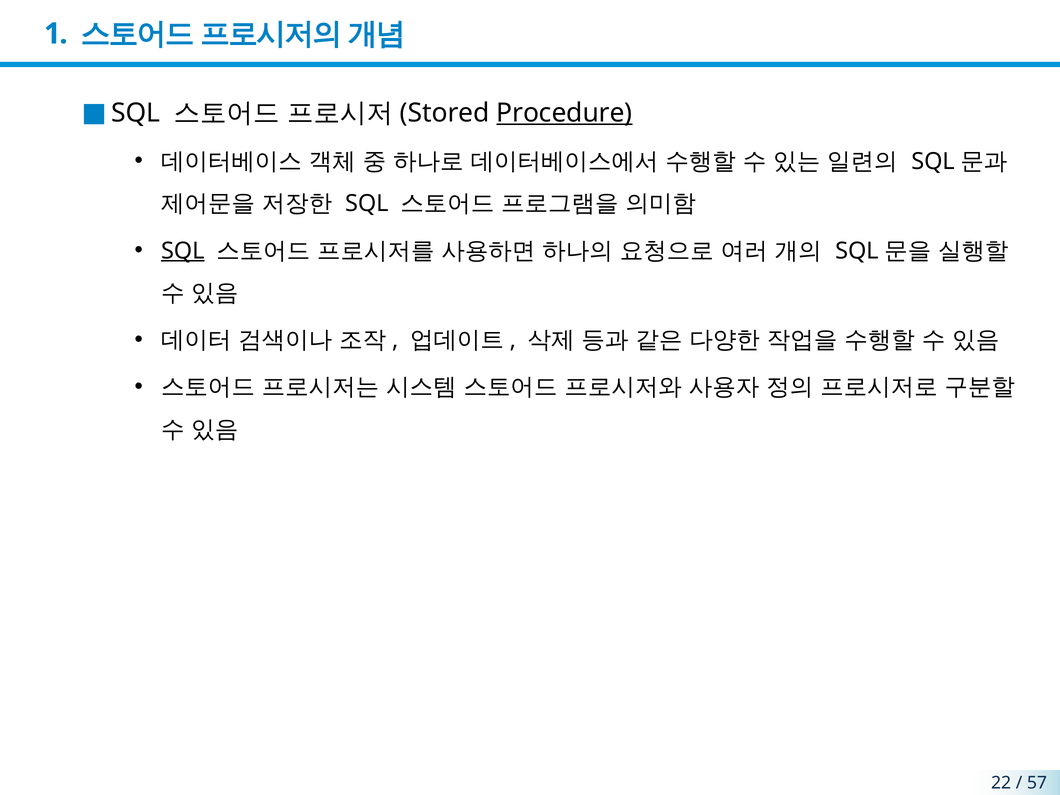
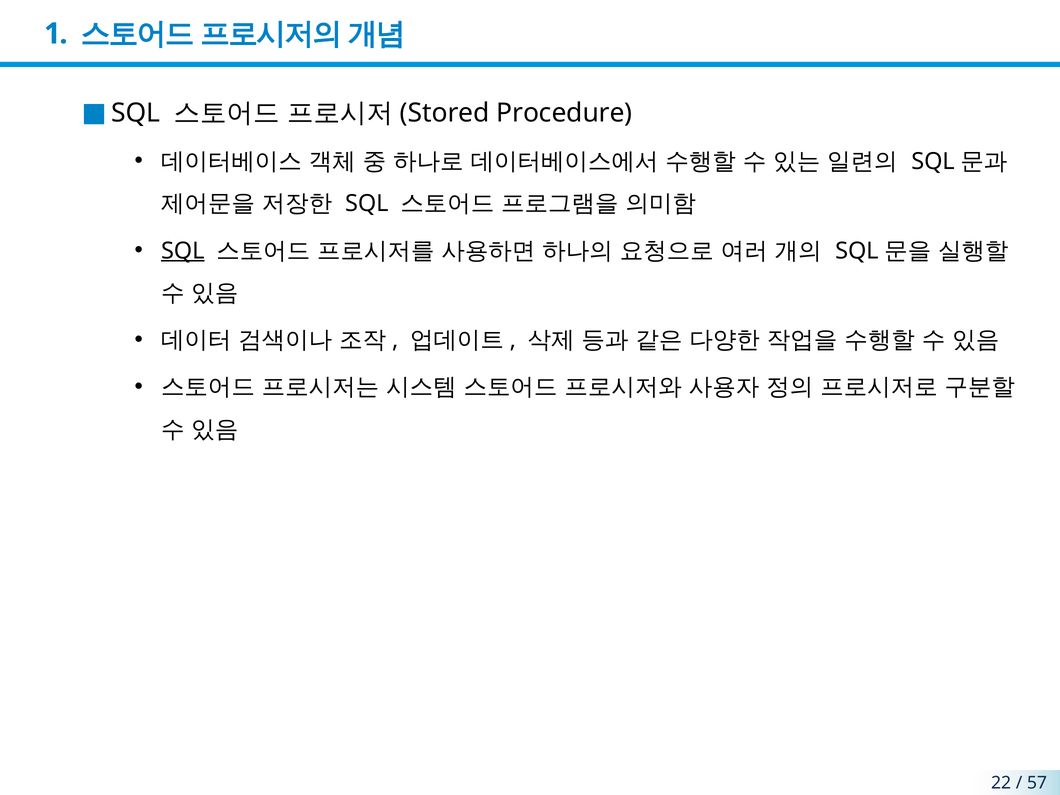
Procedure underline: present -> none
